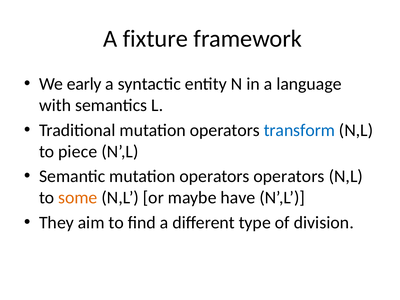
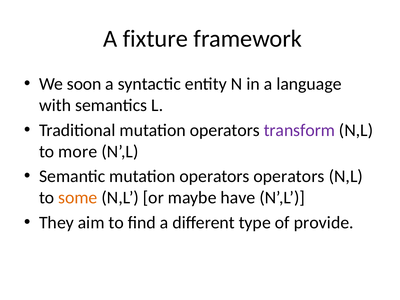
early: early -> soon
transform colour: blue -> purple
piece: piece -> more
division: division -> provide
